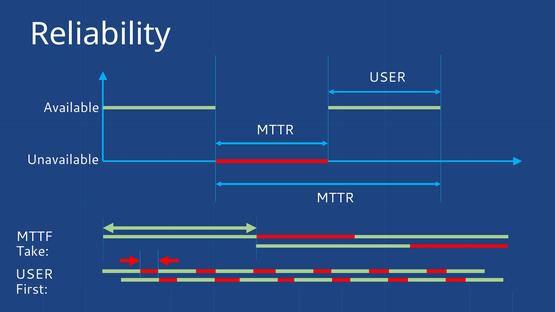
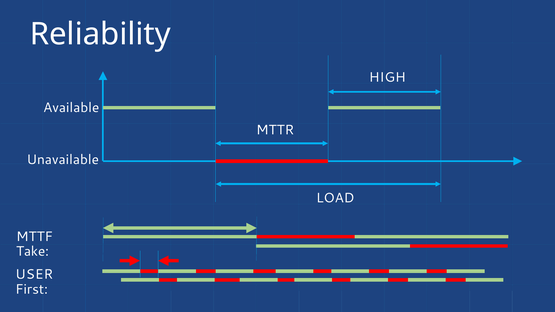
USER at (387, 77): USER -> HIGH
MTTR at (335, 198): MTTR -> LOAD
